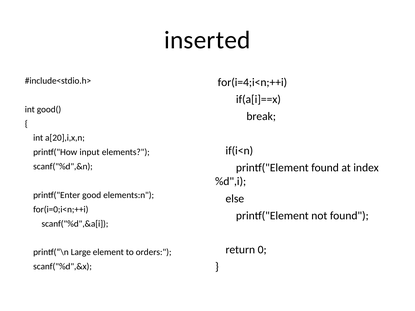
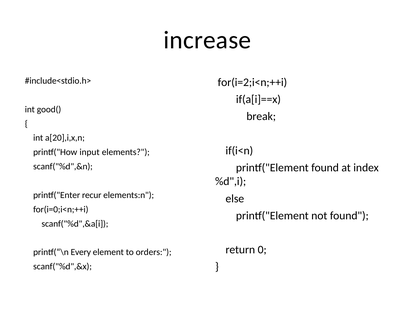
inserted: inserted -> increase
for(i=4;i<n;++i: for(i=4;i<n;++i -> for(i=2;i<n;++i
good: good -> recur
Large: Large -> Every
